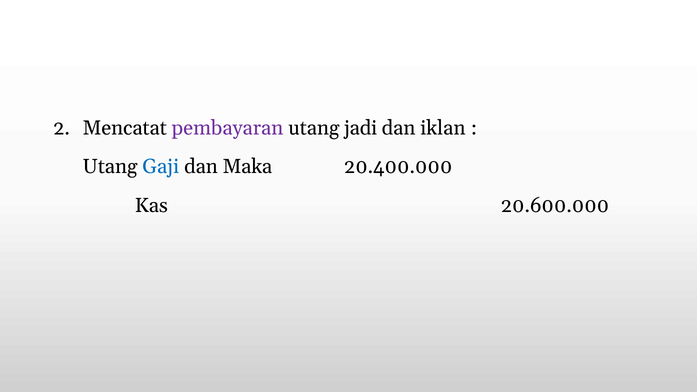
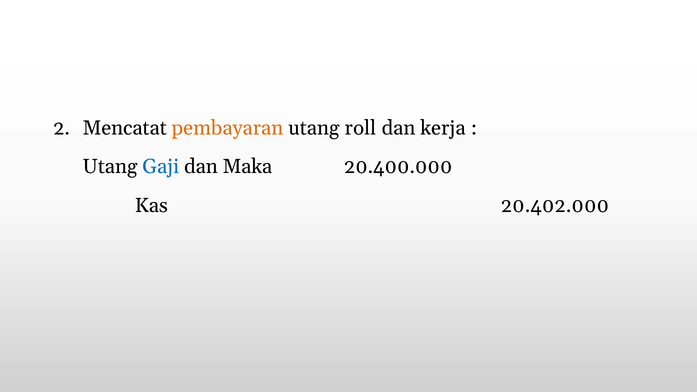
pembayaran colour: purple -> orange
jadi: jadi -> roll
iklan: iklan -> kerja
20.600.000: 20.600.000 -> 20.402.000
